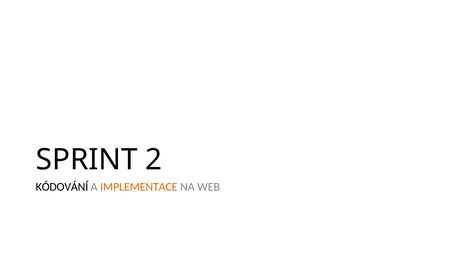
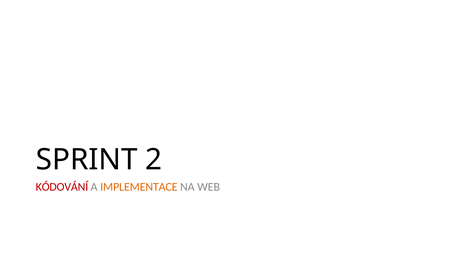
KÓDOVÁNÍ colour: black -> red
